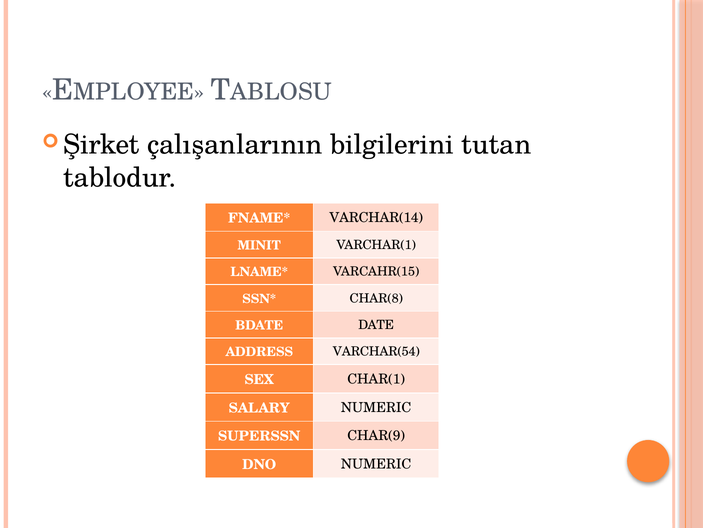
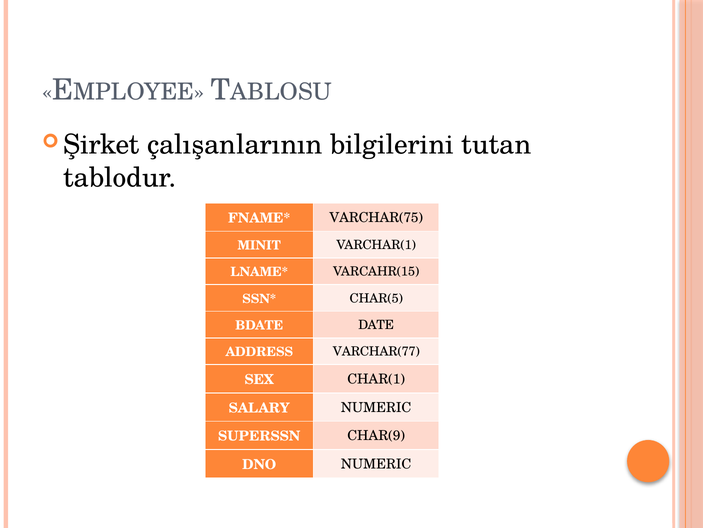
VARCHAR(14: VARCHAR(14 -> VARCHAR(75
CHAR(8: CHAR(8 -> CHAR(5
VARCHAR(54: VARCHAR(54 -> VARCHAR(77
